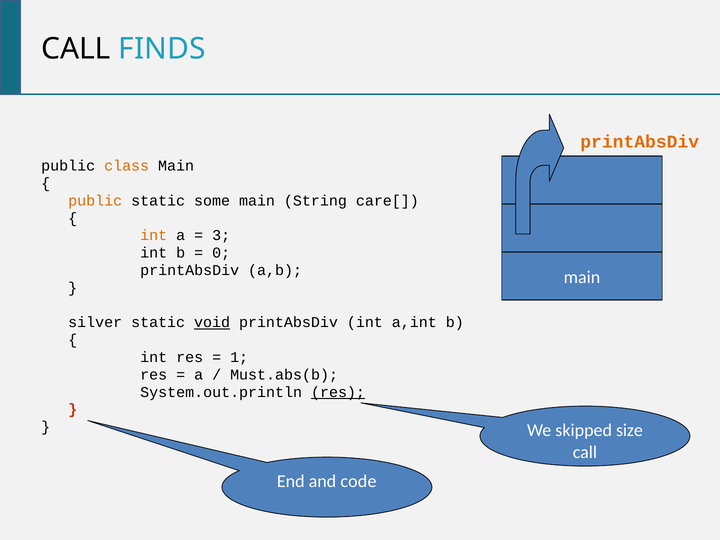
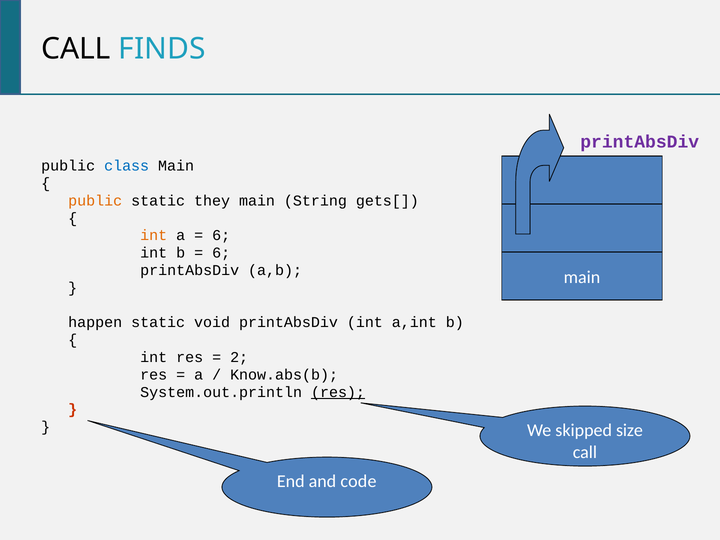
printAbsDiv at (640, 142) colour: orange -> purple
class colour: orange -> blue
some: some -> they
care[: care[ -> gets[
3 at (221, 235): 3 -> 6
0 at (221, 253): 0 -> 6
silver: silver -> happen
void underline: present -> none
1: 1 -> 2
Must.abs(b: Must.abs(b -> Know.abs(b
